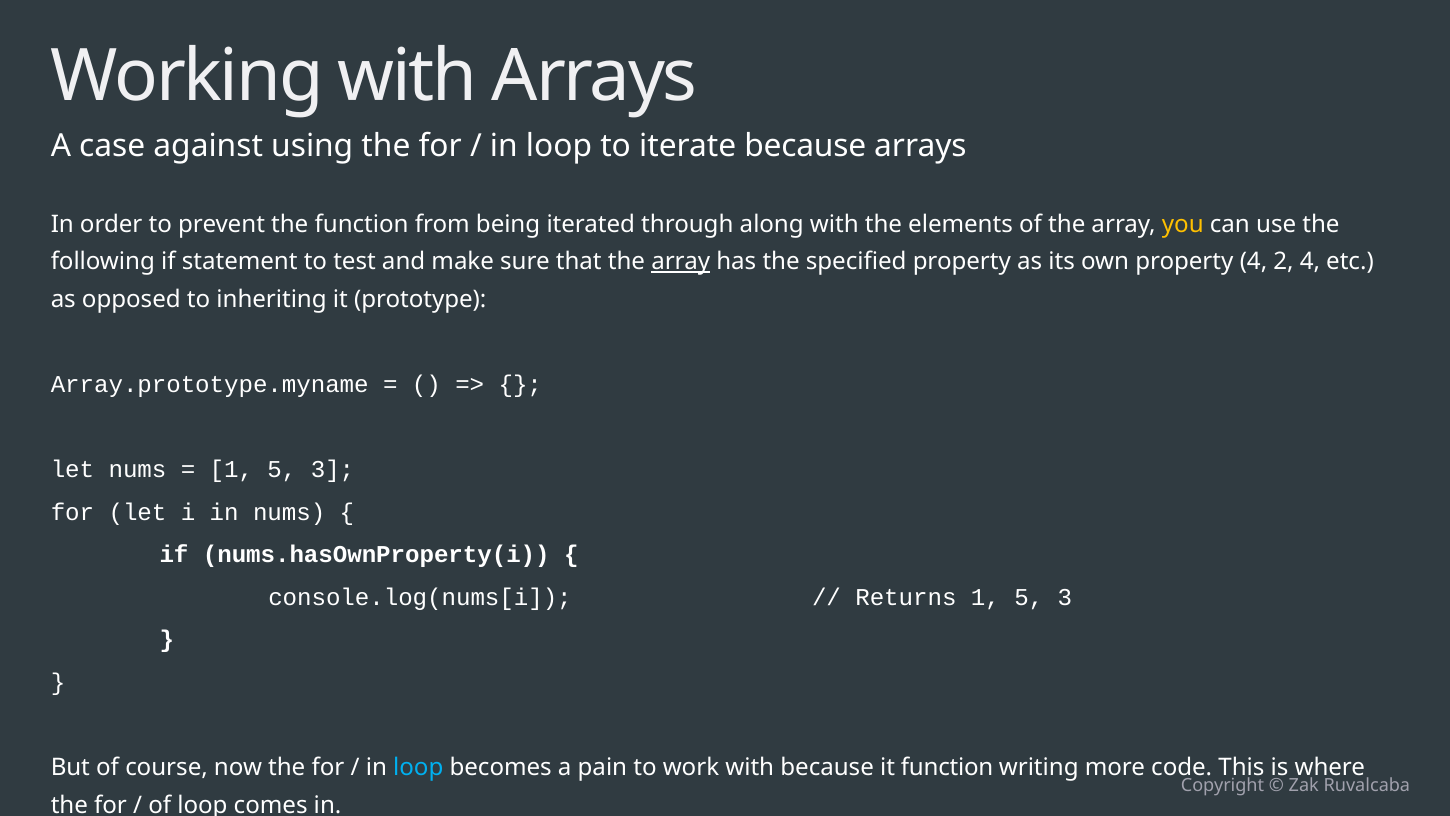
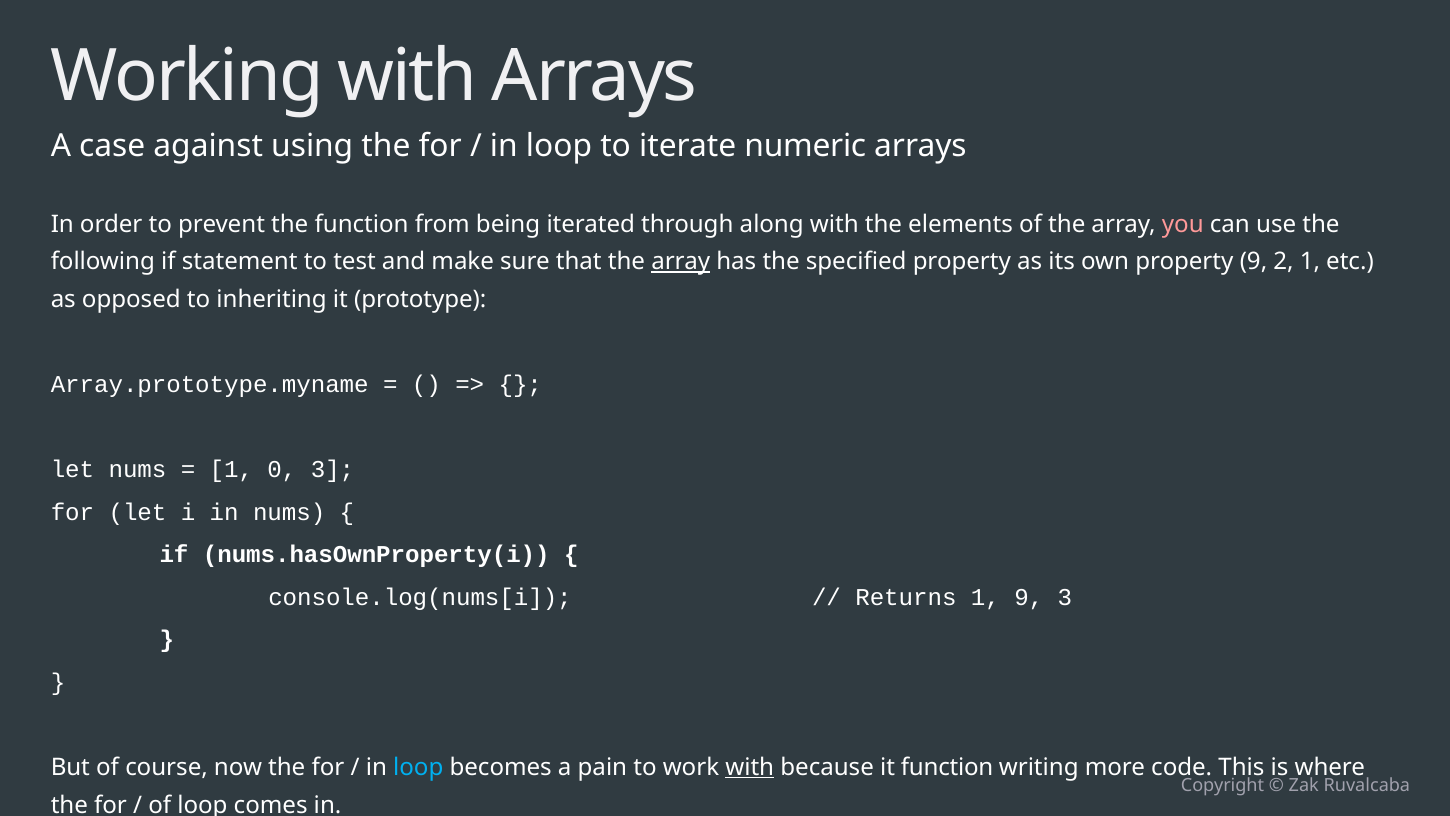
iterate because: because -> numeric
you colour: yellow -> pink
property 4: 4 -> 9
2 4: 4 -> 1
5 at (282, 469): 5 -> 0
Returns 1 5: 5 -> 9
with at (750, 767) underline: none -> present
